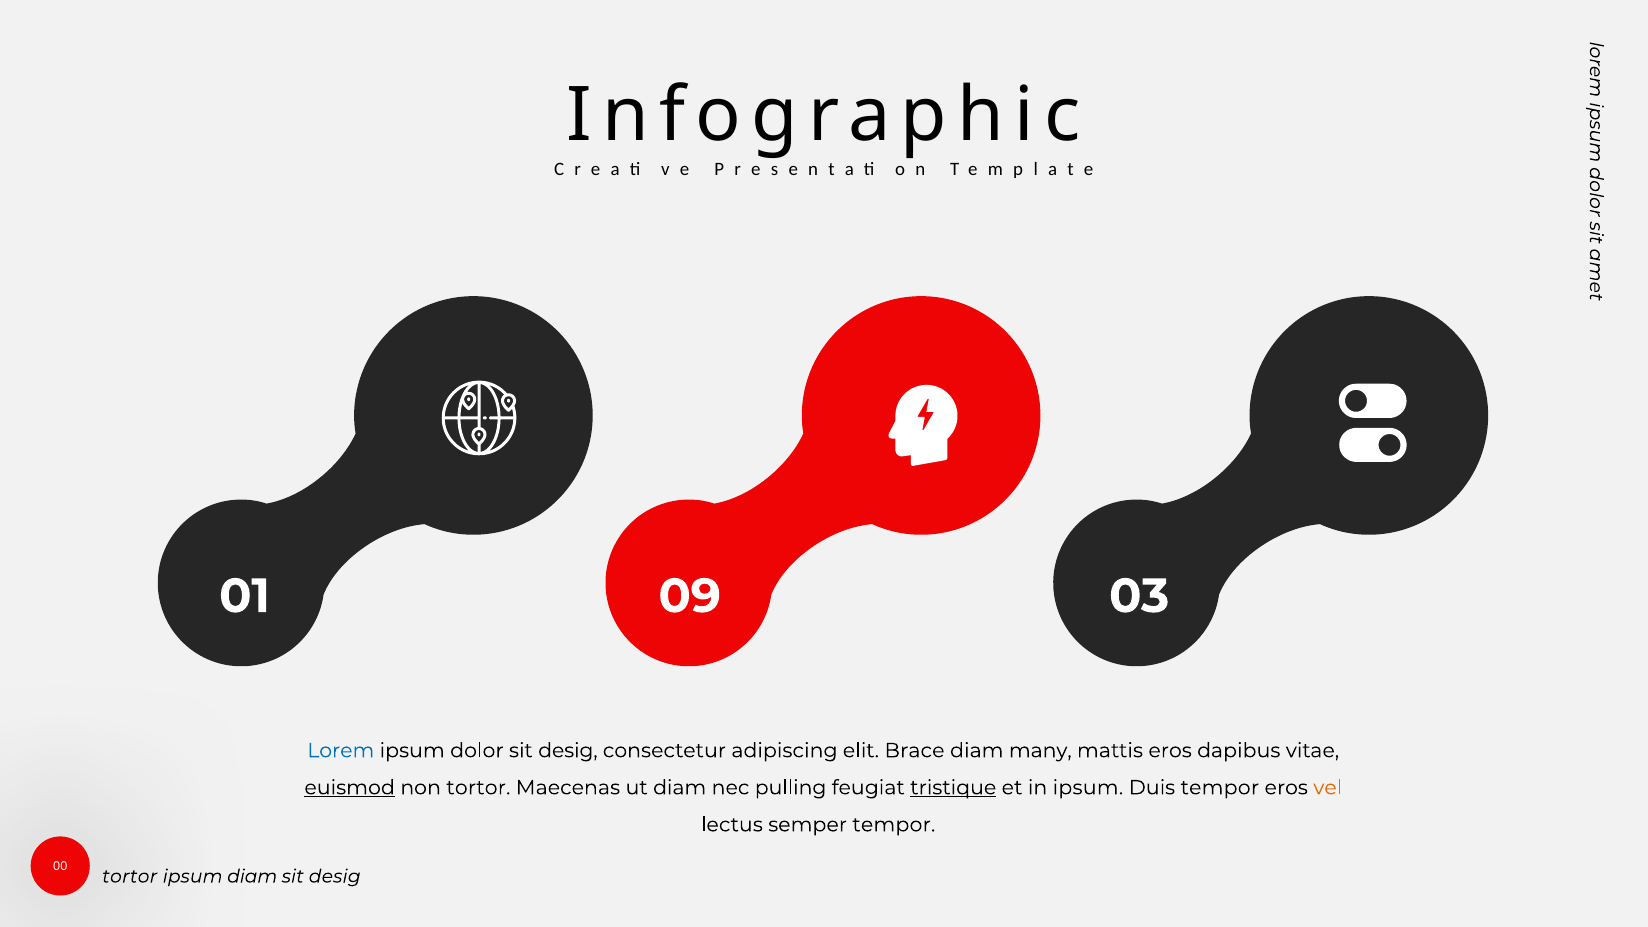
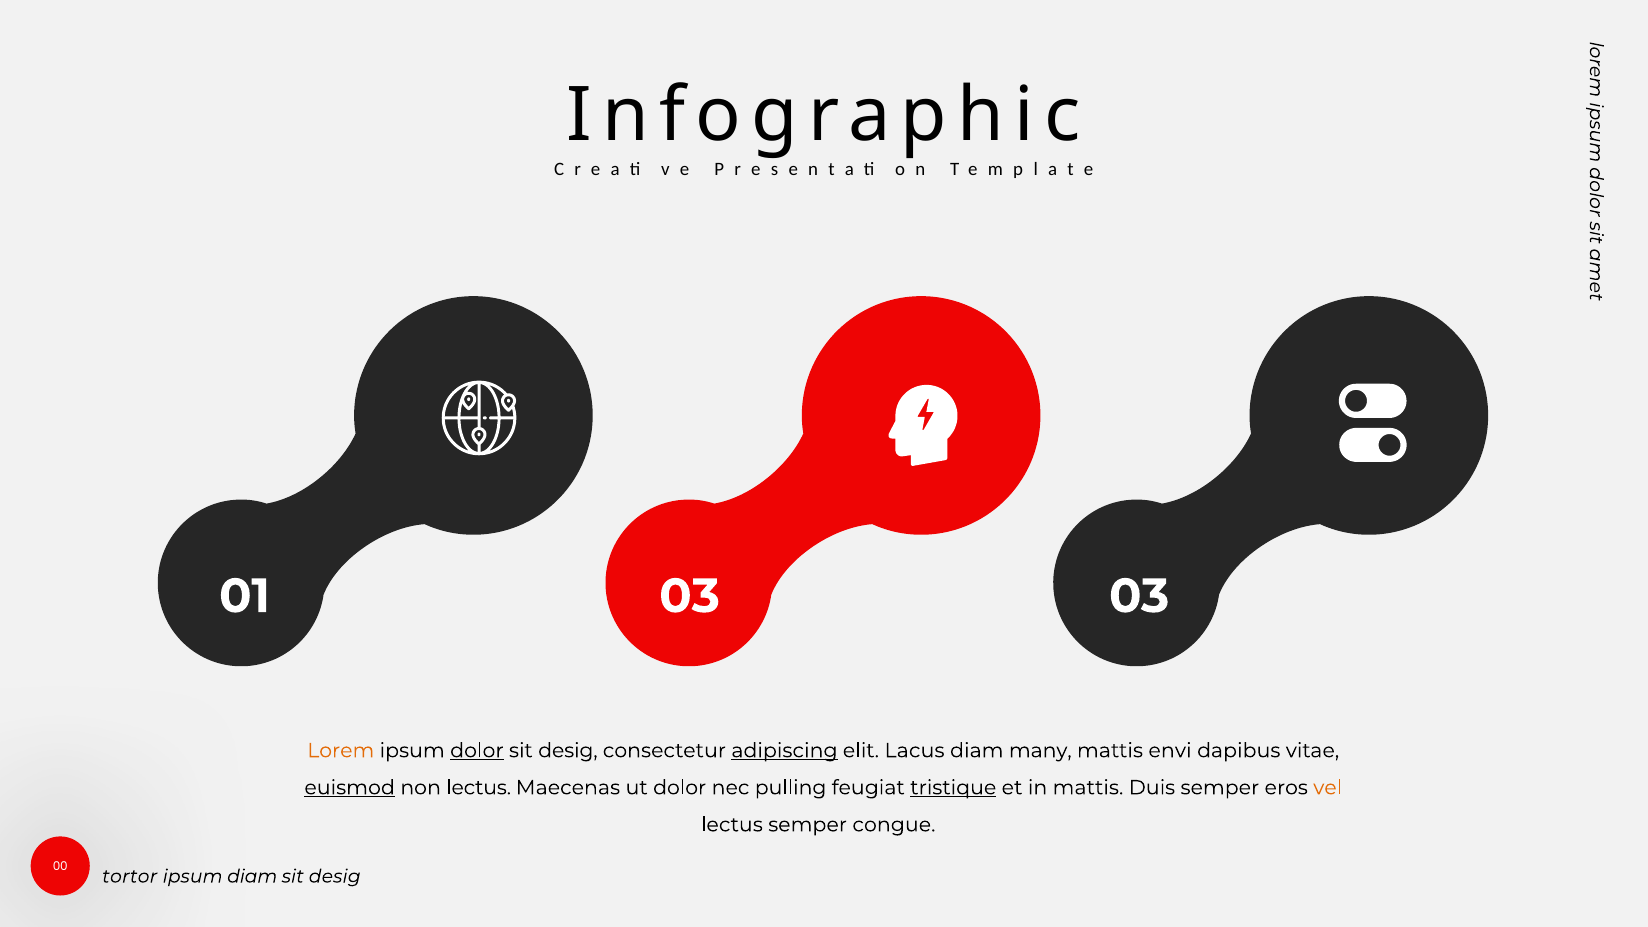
01 09: 09 -> 03
Lorem colour: blue -> orange
dolor at (477, 751) underline: none -> present
adipiscing underline: none -> present
Brace: Brace -> Lacus
mattis eros: eros -> envi
non tortor: tortor -> lectus
ut diam: diam -> dolor
in ipsum: ipsum -> mattis
Duis tempor: tempor -> semper
semper tempor: tempor -> congue
